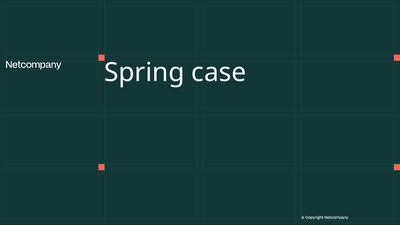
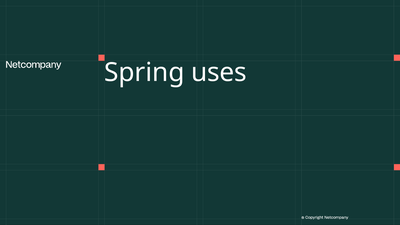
case: case -> uses
